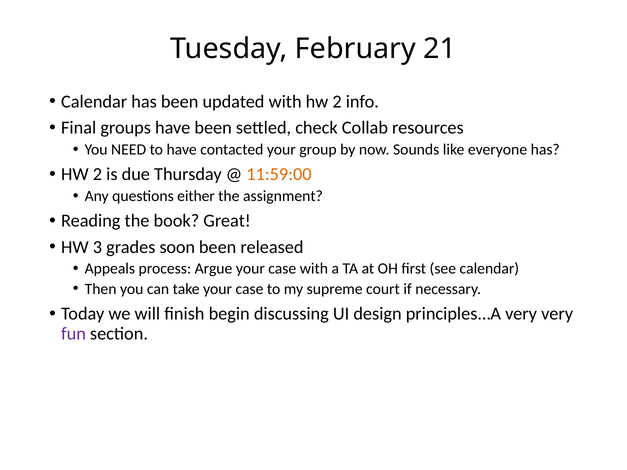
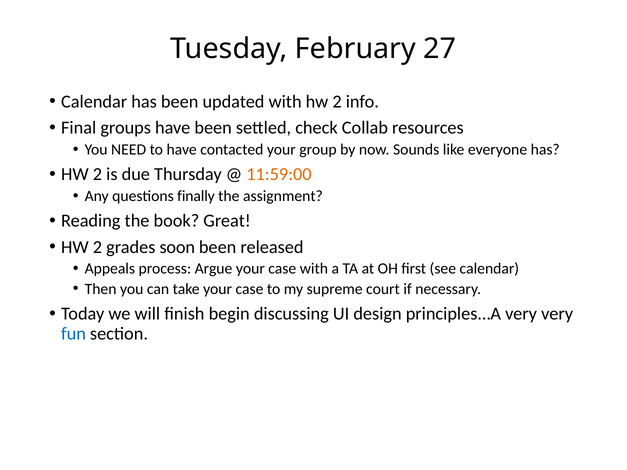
21: 21 -> 27
either: either -> finally
3 at (98, 247): 3 -> 2
fun colour: purple -> blue
